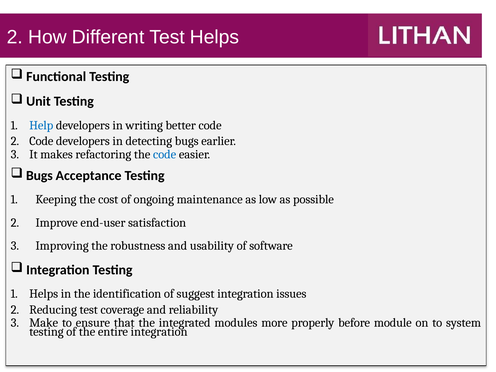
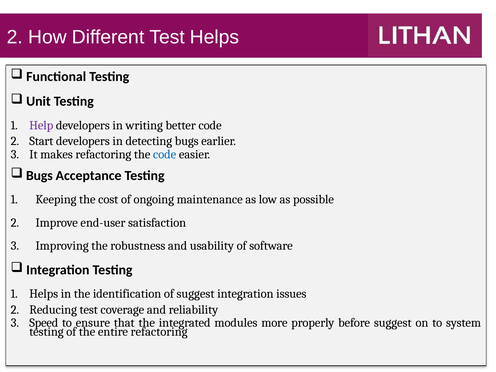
Help colour: blue -> purple
2 Code: Code -> Start
Make: Make -> Speed
before module: module -> suggest
entire integration: integration -> refactoring
